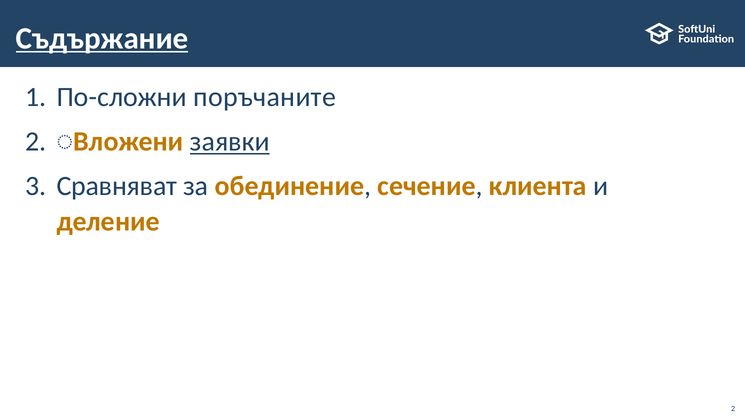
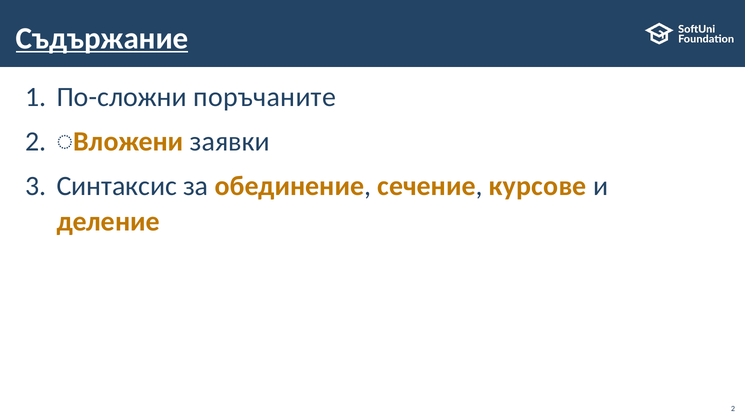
заявки underline: present -> none
Сравняват: Сравняват -> Синтаксис
клиента: клиента -> курсове
